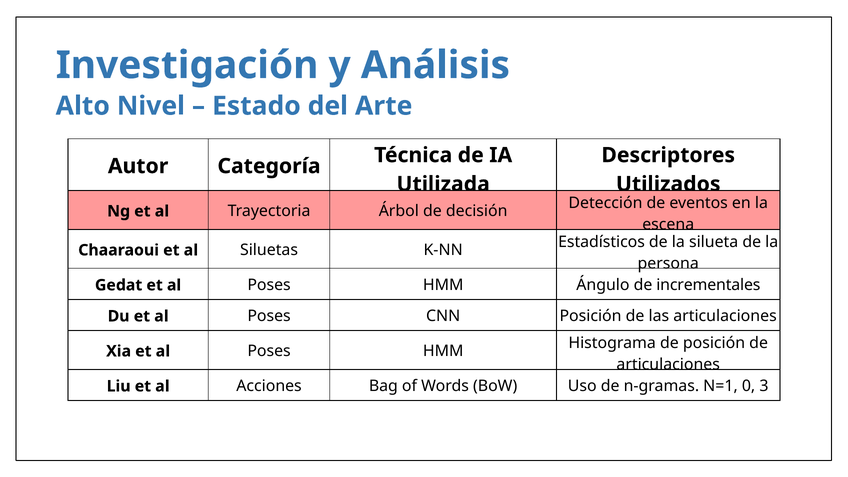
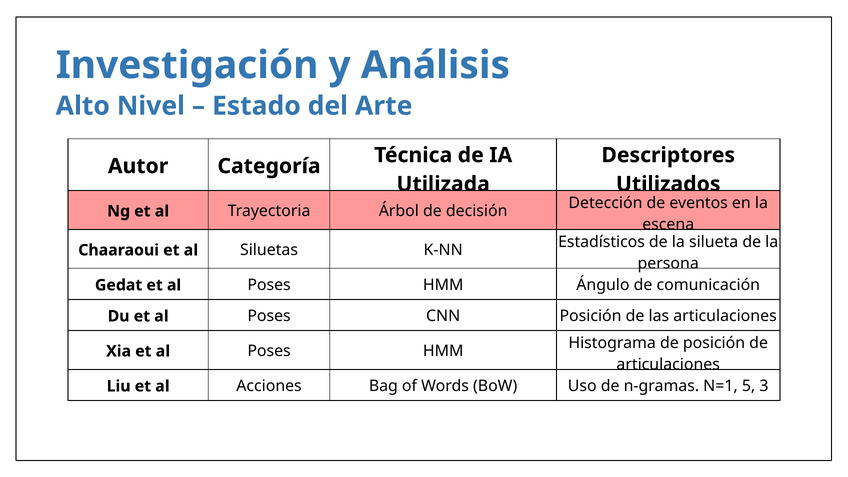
incrementales: incrementales -> comunicación
0: 0 -> 5
